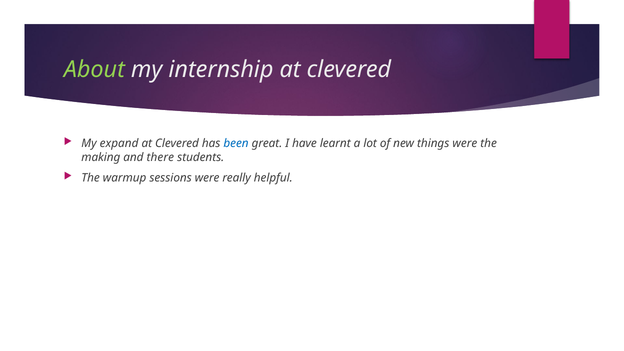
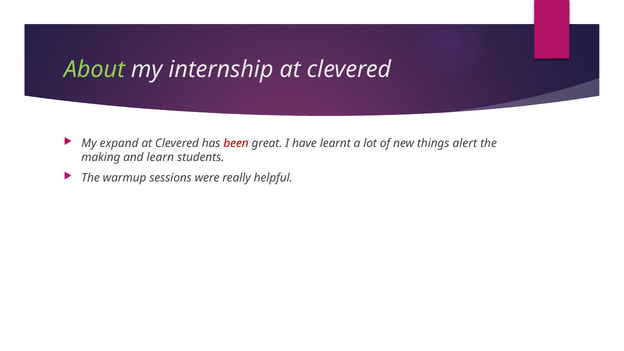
been colour: blue -> red
things were: were -> alert
there: there -> learn
